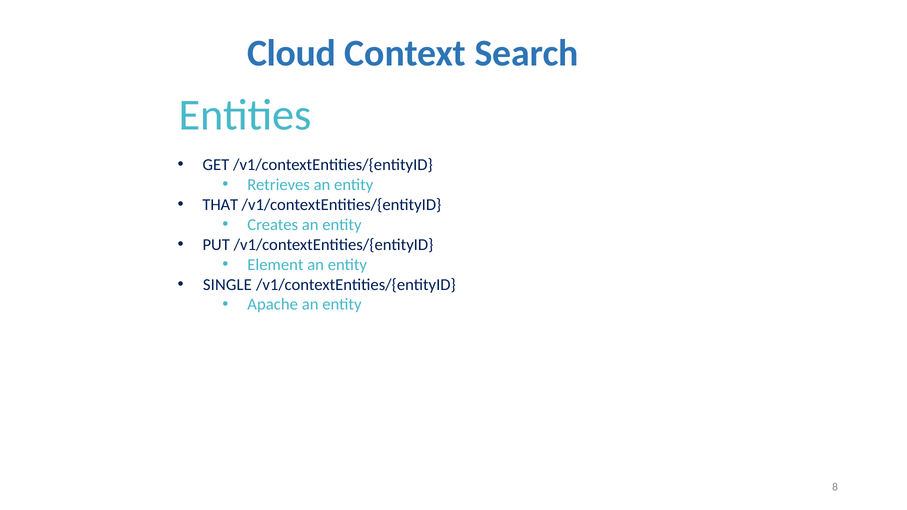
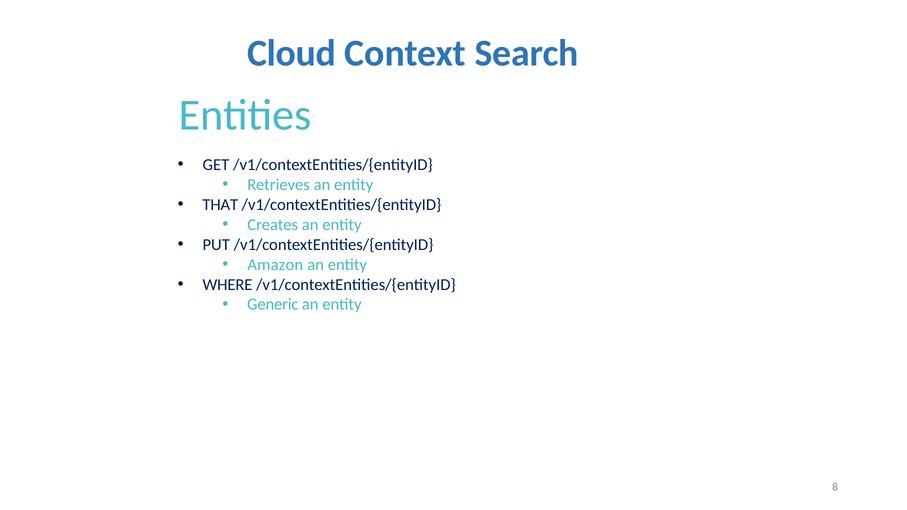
Element: Element -> Amazon
SINGLE: SINGLE -> WHERE
Apache: Apache -> Generic
